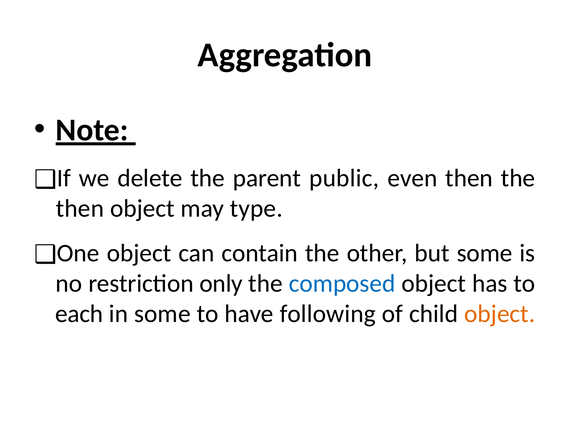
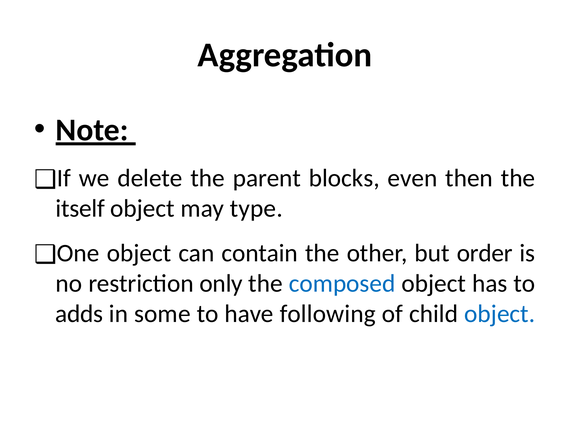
public: public -> blocks
then at (80, 209): then -> itself
but some: some -> order
each: each -> adds
object at (500, 314) colour: orange -> blue
